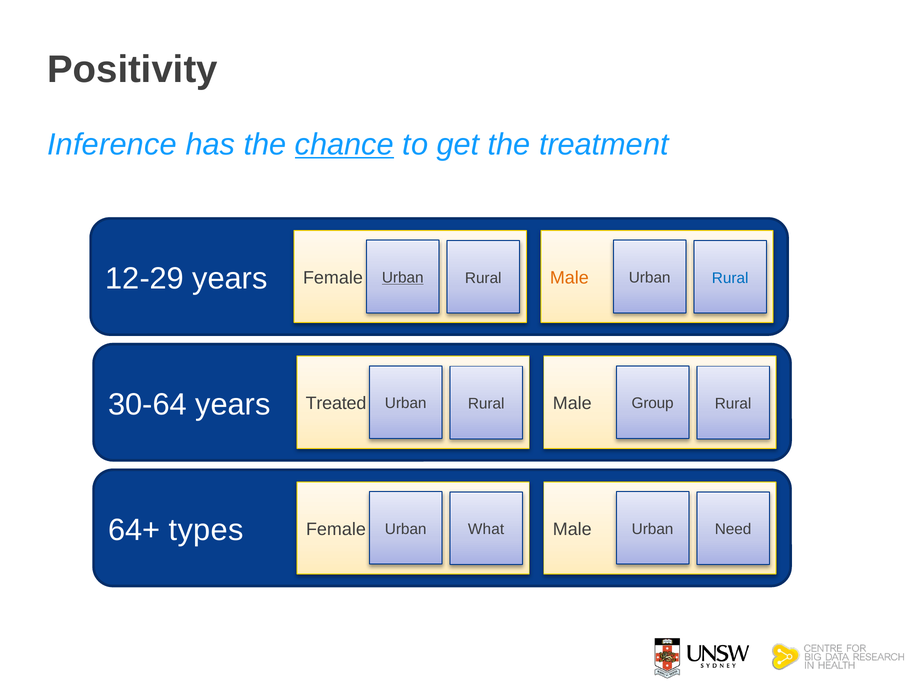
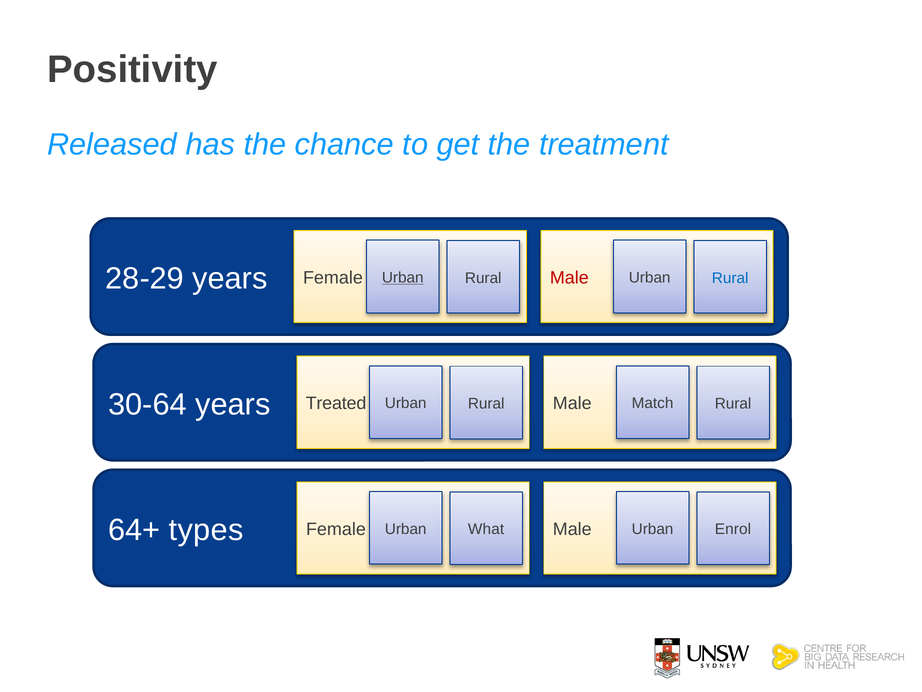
Inference: Inference -> Released
chance underline: present -> none
12-29: 12-29 -> 28-29
Male at (569, 278) colour: orange -> red
Group: Group -> Match
Need: Need -> Enrol
